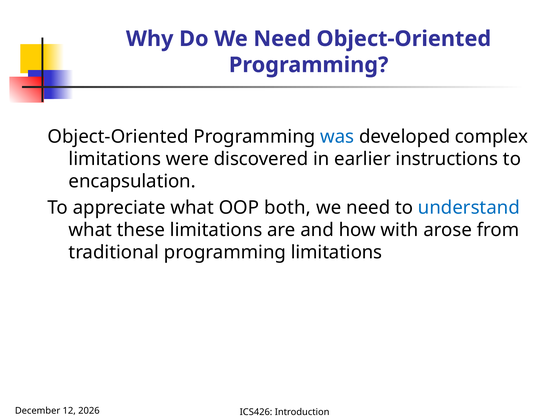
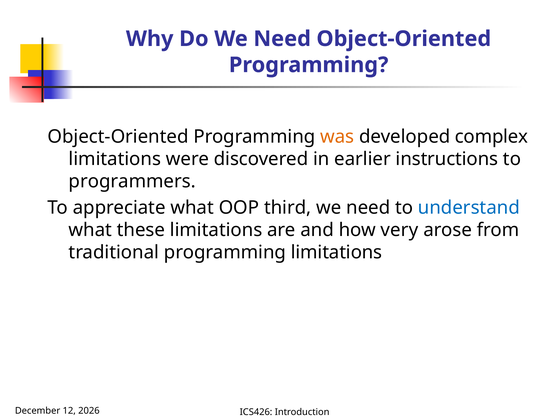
was colour: blue -> orange
encapsulation: encapsulation -> programmers
both: both -> third
with: with -> very
